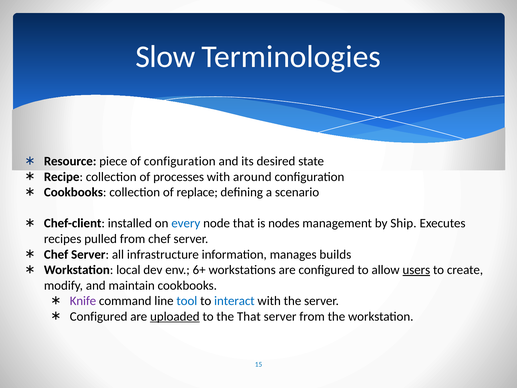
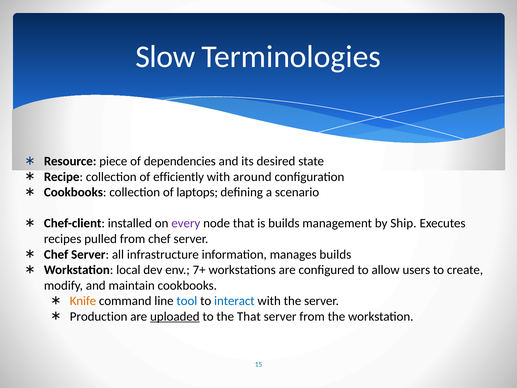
of configuration: configuration -> dependencies
processes: processes -> efficiently
replace: replace -> laptops
every colour: blue -> purple
is nodes: nodes -> builds
6+: 6+ -> 7+
users underline: present -> none
Knife colour: purple -> orange
Configured at (99, 316): Configured -> Production
